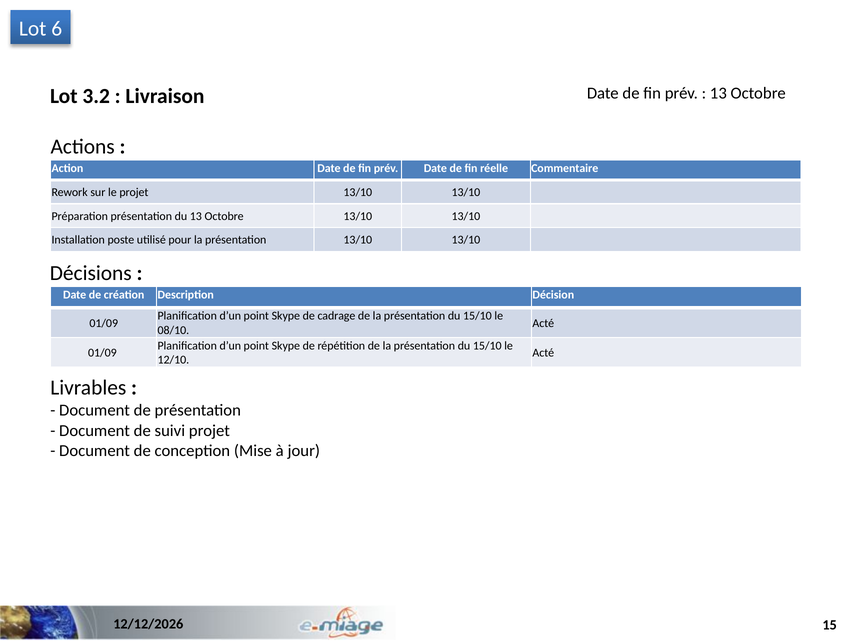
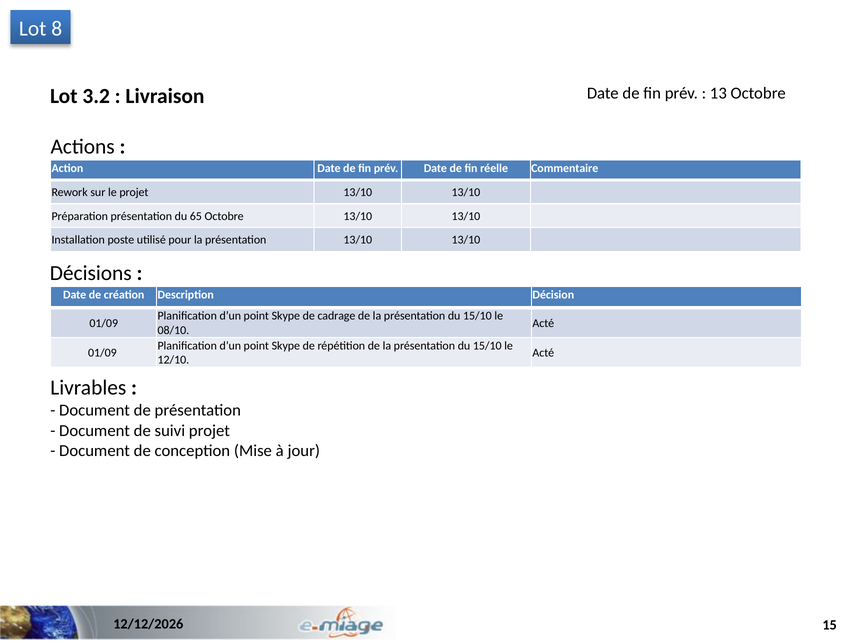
6: 6 -> 8
du 13: 13 -> 65
